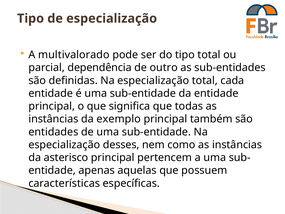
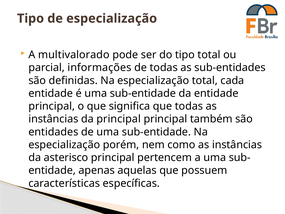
dependência: dependência -> informações
de outro: outro -> todas
da exemplo: exemplo -> principal
desses: desses -> porém
